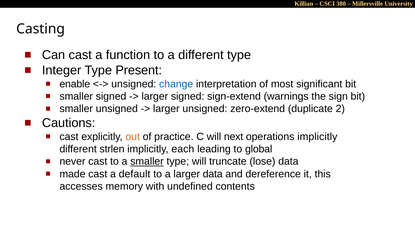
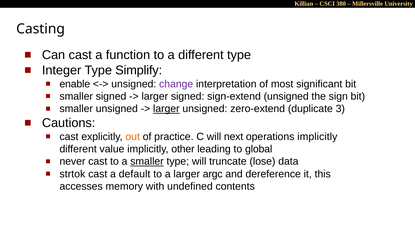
Present: Present -> Simplify
change colour: blue -> purple
sign-extend warnings: warnings -> unsigned
larger at (166, 109) underline: none -> present
2: 2 -> 3
strlen: strlen -> value
each: each -> other
made: made -> strtok
larger data: data -> argc
